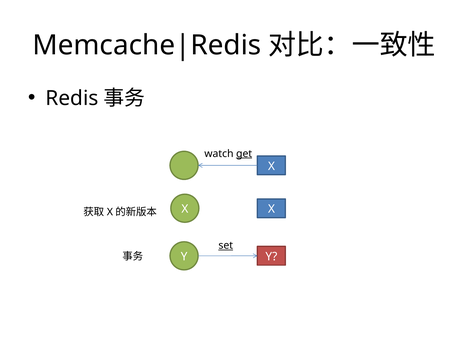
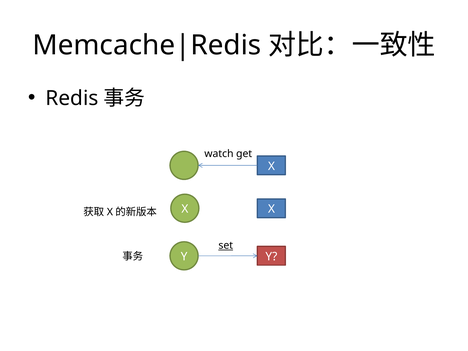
get underline: present -> none
